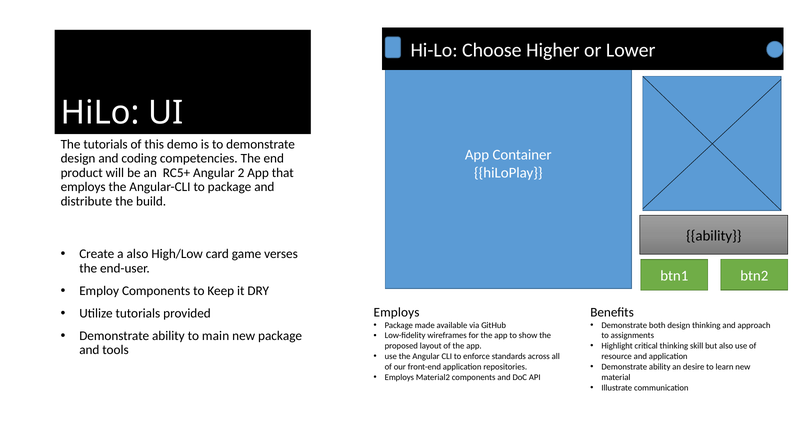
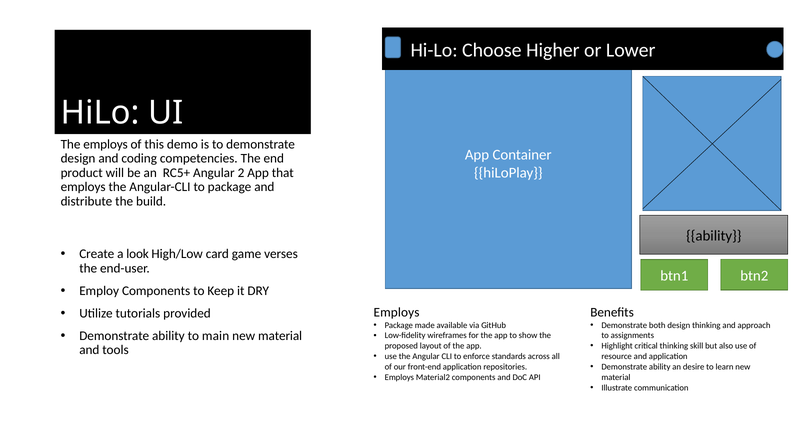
The tutorials: tutorials -> employs
a also: also -> look
package at (280, 336): package -> material
